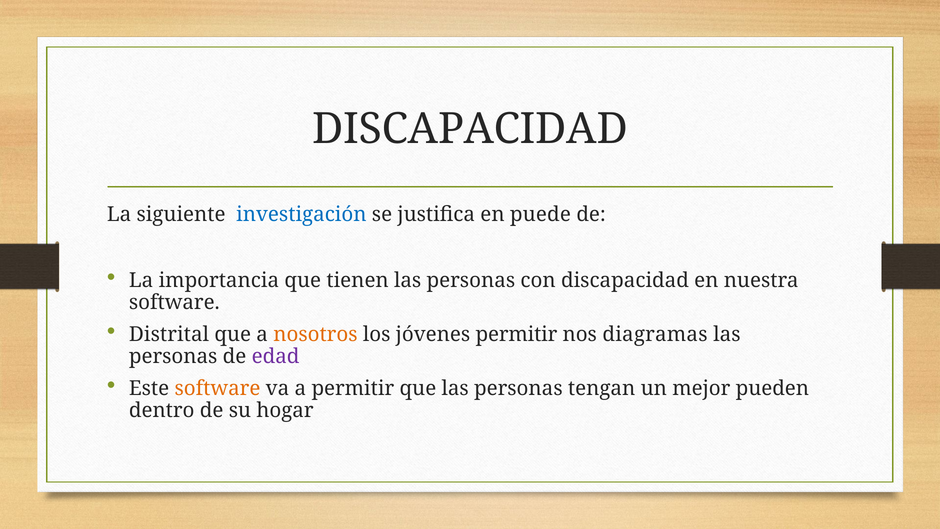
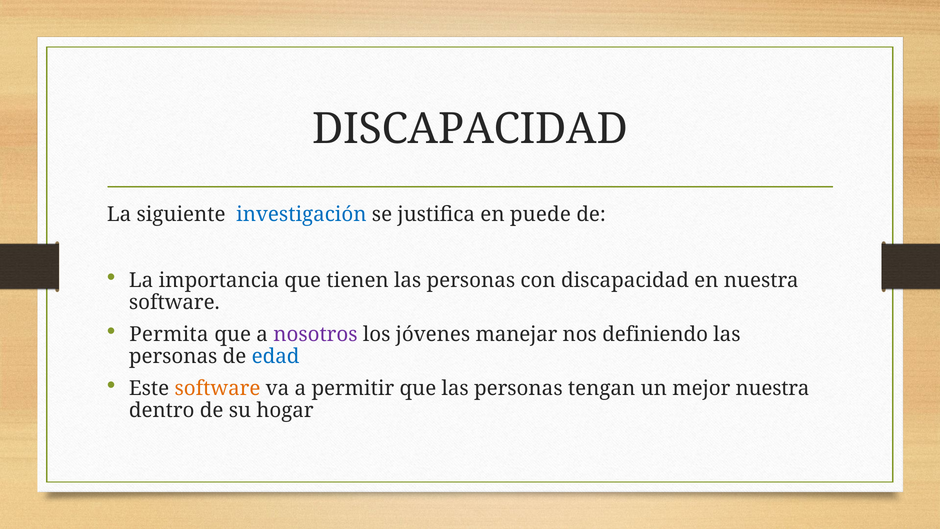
Distrital: Distrital -> Permita
nosotros colour: orange -> purple
jóvenes permitir: permitir -> manejar
diagramas: diagramas -> definiendo
edad colour: purple -> blue
mejor pueden: pueden -> nuestra
